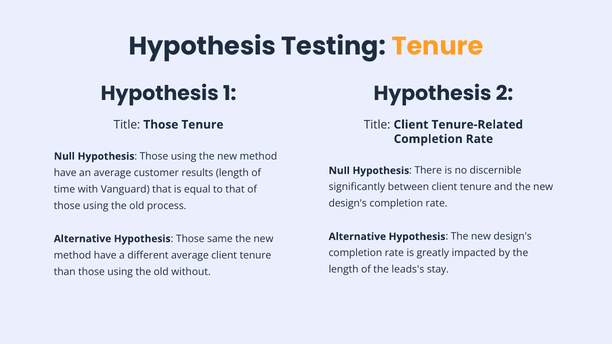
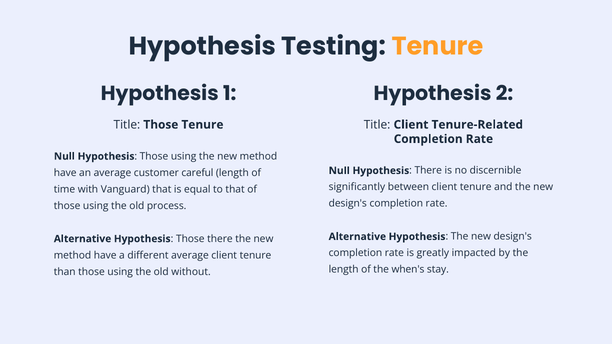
results: results -> careful
Those same: same -> there
leads's: leads's -> when's
